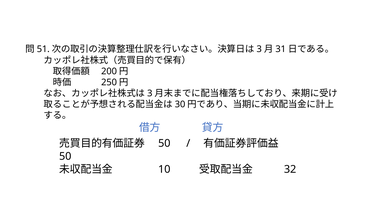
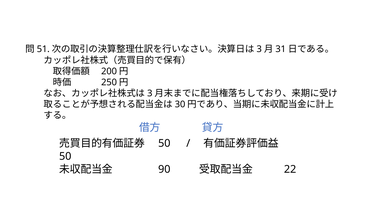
10: 10 -> 90
32: 32 -> 22
